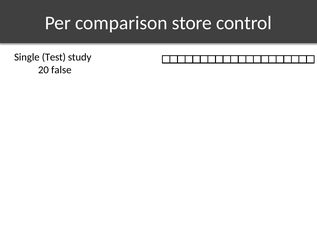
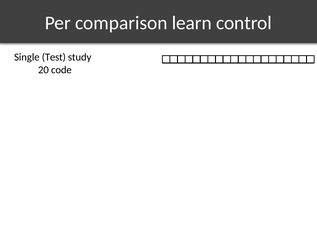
store: store -> learn
false: false -> code
